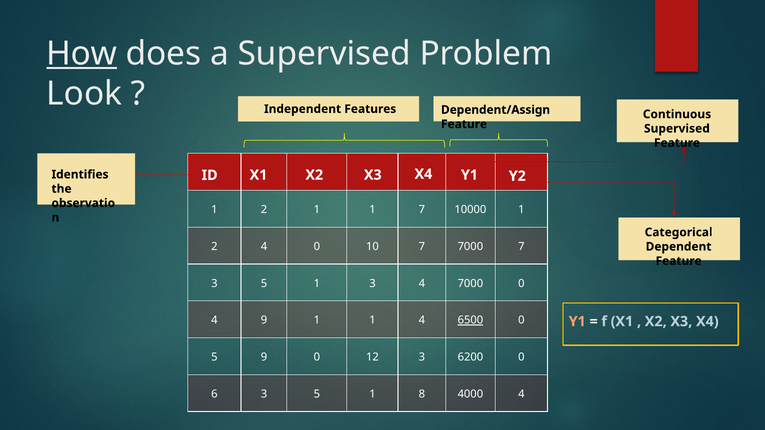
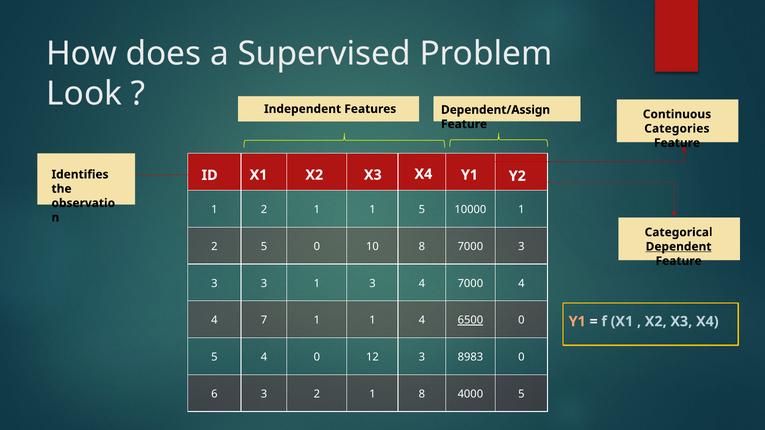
How underline: present -> none
Supervised at (677, 129): Supervised -> Categories
1 7: 7 -> 5
2 4: 4 -> 5
10 7: 7 -> 8
7000 7: 7 -> 3
Dependent underline: none -> present
5 at (264, 284): 5 -> 3
7000 0: 0 -> 4
4 9: 9 -> 7
5 9: 9 -> 4
6200: 6200 -> 8983
6 3 5: 5 -> 2
4000 4: 4 -> 5
